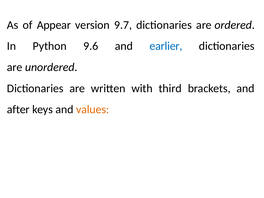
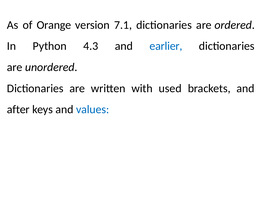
Appear: Appear -> Orange
9.7: 9.7 -> 7.1
9.6: 9.6 -> 4.3
third: third -> used
values colour: orange -> blue
